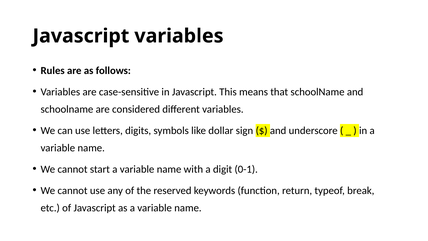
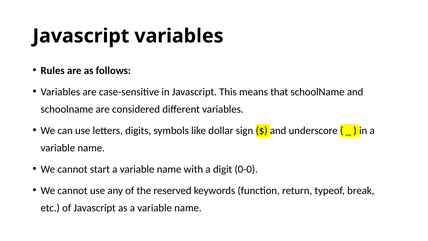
0-1: 0-1 -> 0-0
